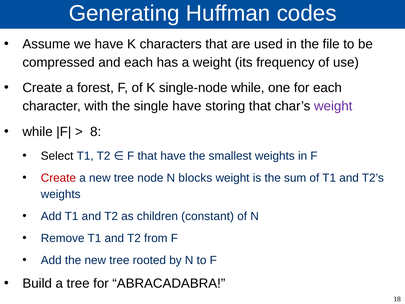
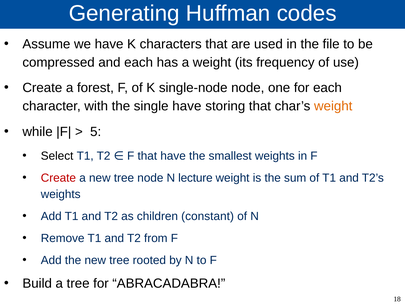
single-node while: while -> node
weight at (333, 106) colour: purple -> orange
8: 8 -> 5
blocks: blocks -> lecture
